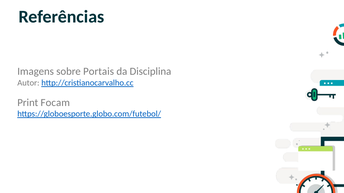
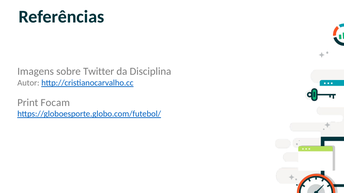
Portais: Portais -> Twitter
